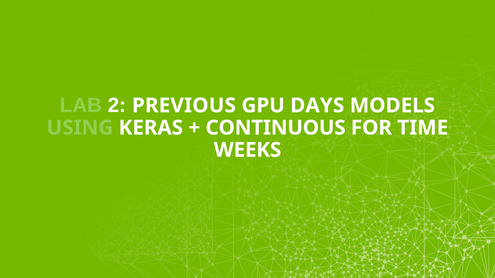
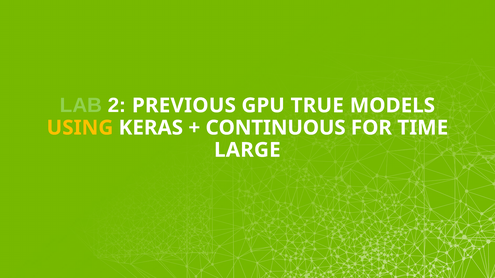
DAYS: DAYS -> TRUE
USING colour: light green -> yellow
WEEKS: WEEKS -> LARGE
